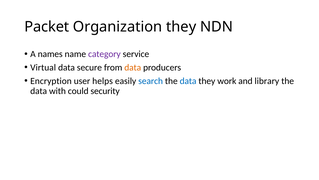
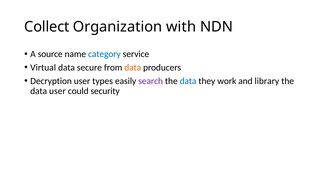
Packet: Packet -> Collect
Organization they: they -> with
names: names -> source
category colour: purple -> blue
Encryption: Encryption -> Decryption
helps: helps -> types
search colour: blue -> purple
data with: with -> user
